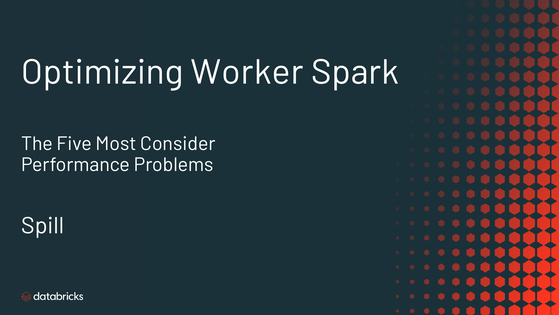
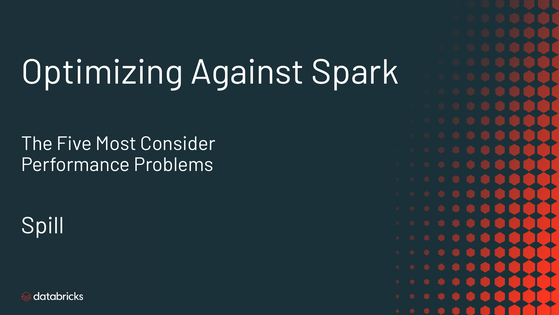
Worker: Worker -> Against
